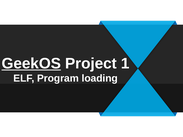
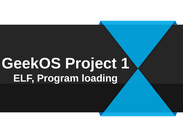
GeekOS underline: present -> none
